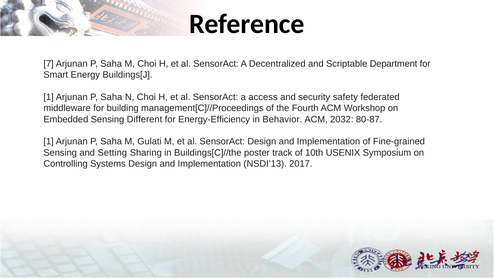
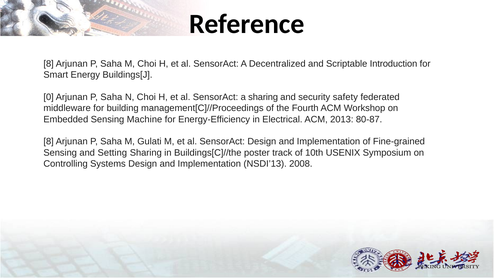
7 at (49, 64): 7 -> 8
Department: Department -> Introduction
1 at (49, 97): 1 -> 0
a access: access -> sharing
Different: Different -> Machine
Behavior: Behavior -> Electrical
2032: 2032 -> 2013
1 at (49, 142): 1 -> 8
2017: 2017 -> 2008
